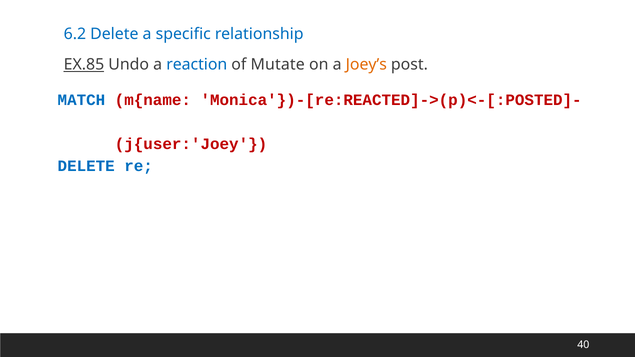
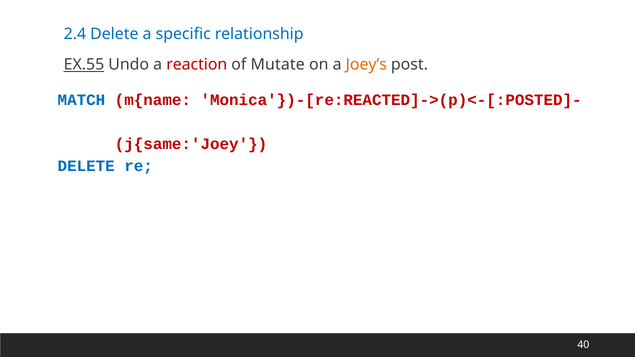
6.2: 6.2 -> 2.4
EX.85: EX.85 -> EX.55
reaction colour: blue -> red
j{user:'Joey: j{user:'Joey -> j{same:'Joey
